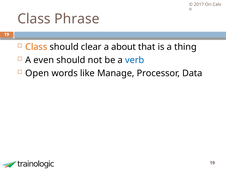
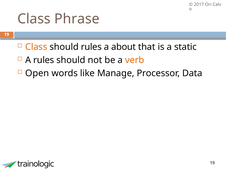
should clear: clear -> rules
thing: thing -> static
A even: even -> rules
verb colour: blue -> orange
